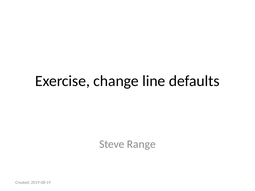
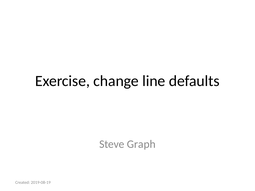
Range: Range -> Graph
